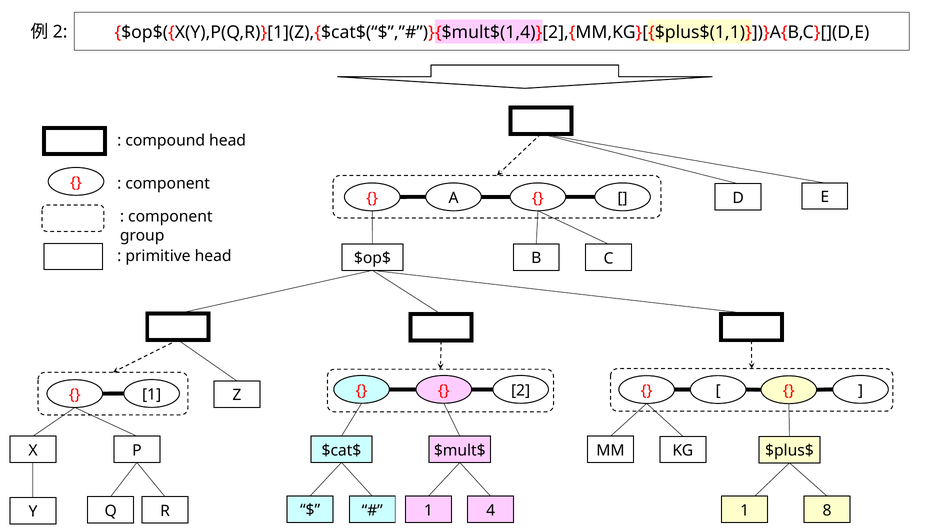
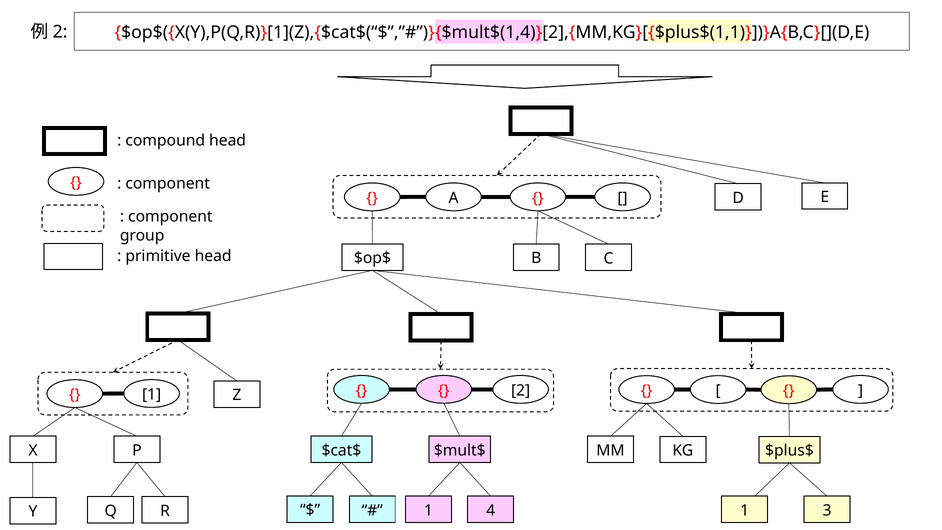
8: 8 -> 3
